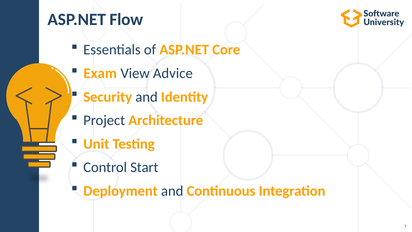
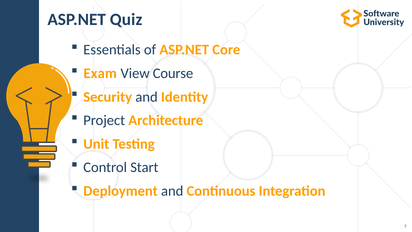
Flow: Flow -> Quiz
Advice: Advice -> Course
